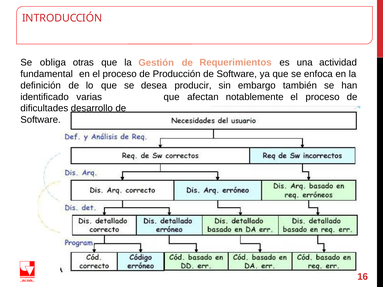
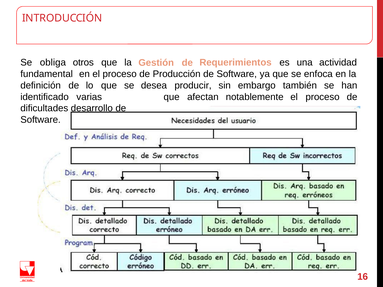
otras: otras -> otros
